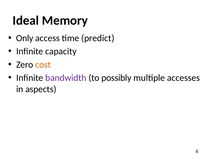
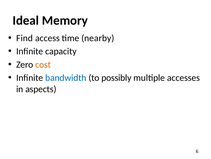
Only: Only -> Find
predict: predict -> nearby
bandwidth colour: purple -> blue
